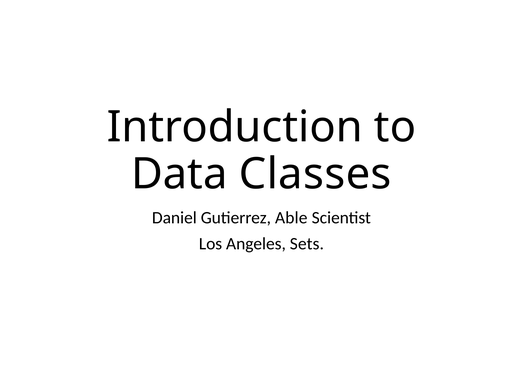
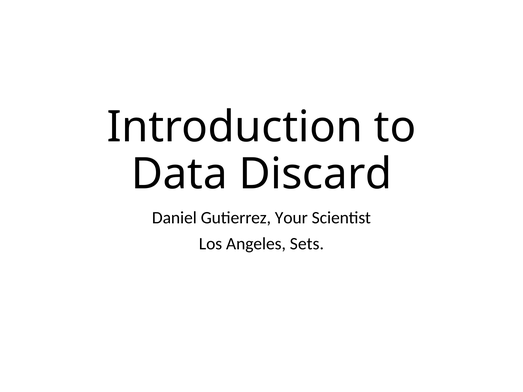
Classes: Classes -> Discard
Able: Able -> Your
